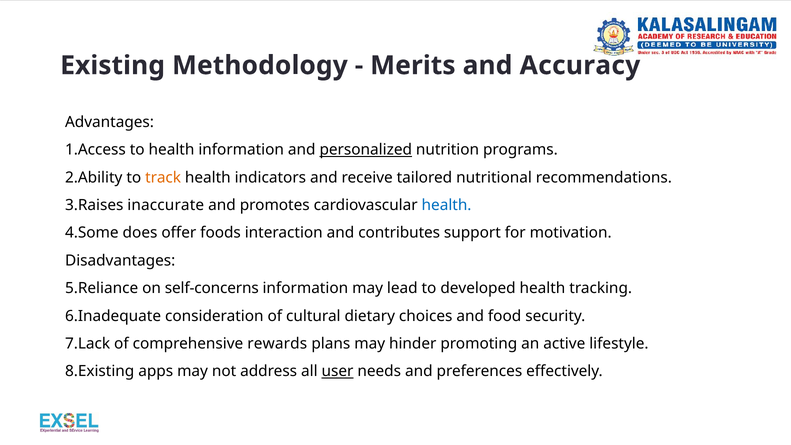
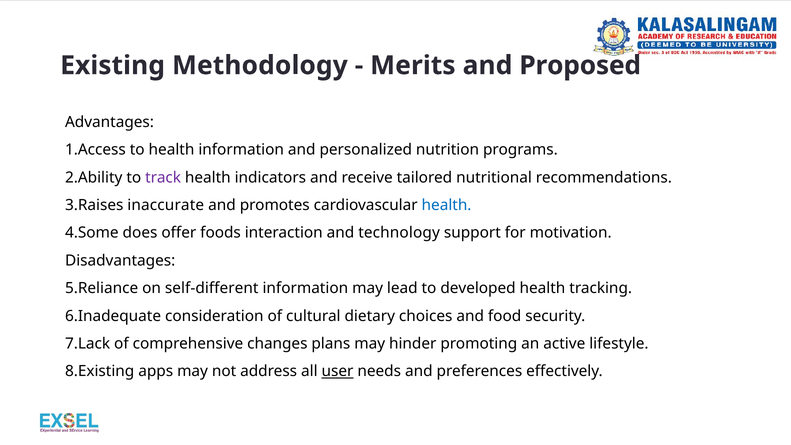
Accuracy: Accuracy -> Proposed
personalized underline: present -> none
track colour: orange -> purple
contributes: contributes -> technology
self-concerns: self-concerns -> self-different
rewards: rewards -> changes
